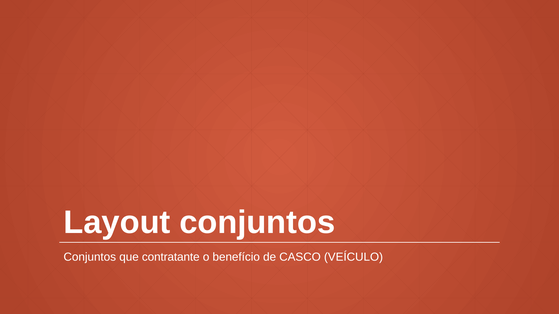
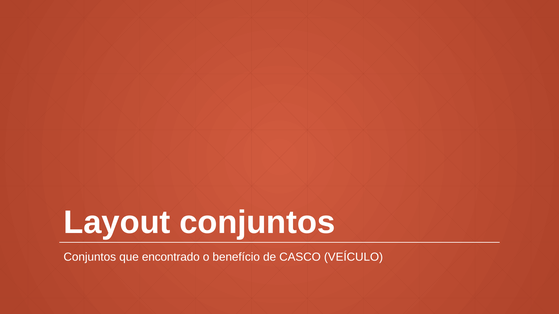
contratante: contratante -> encontrado
